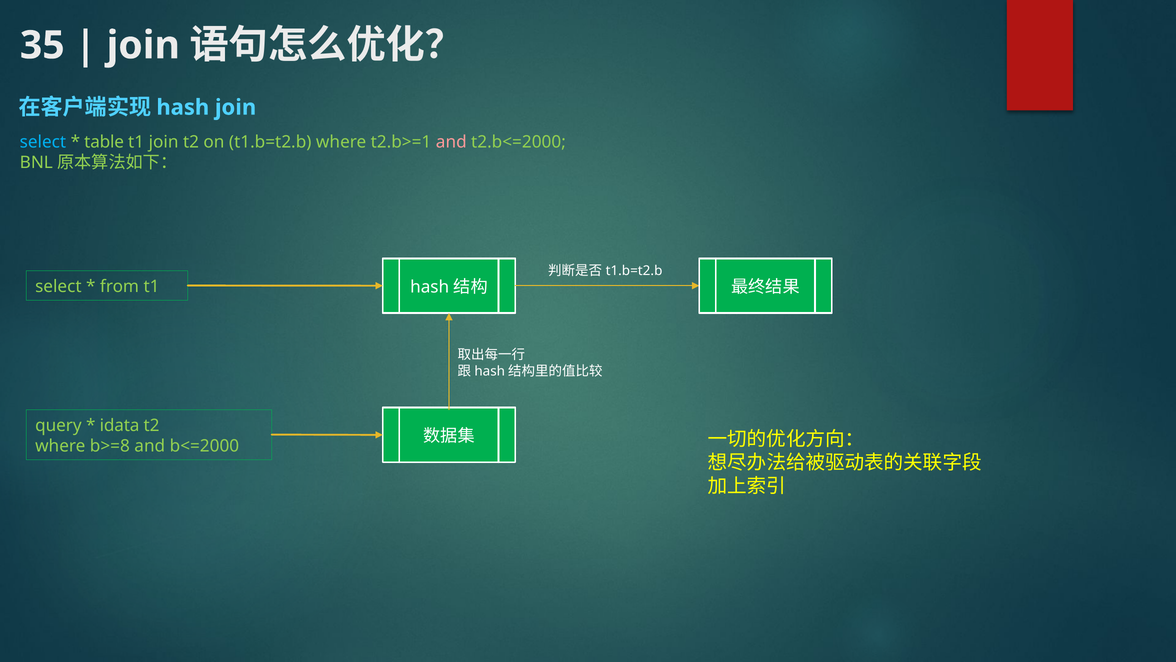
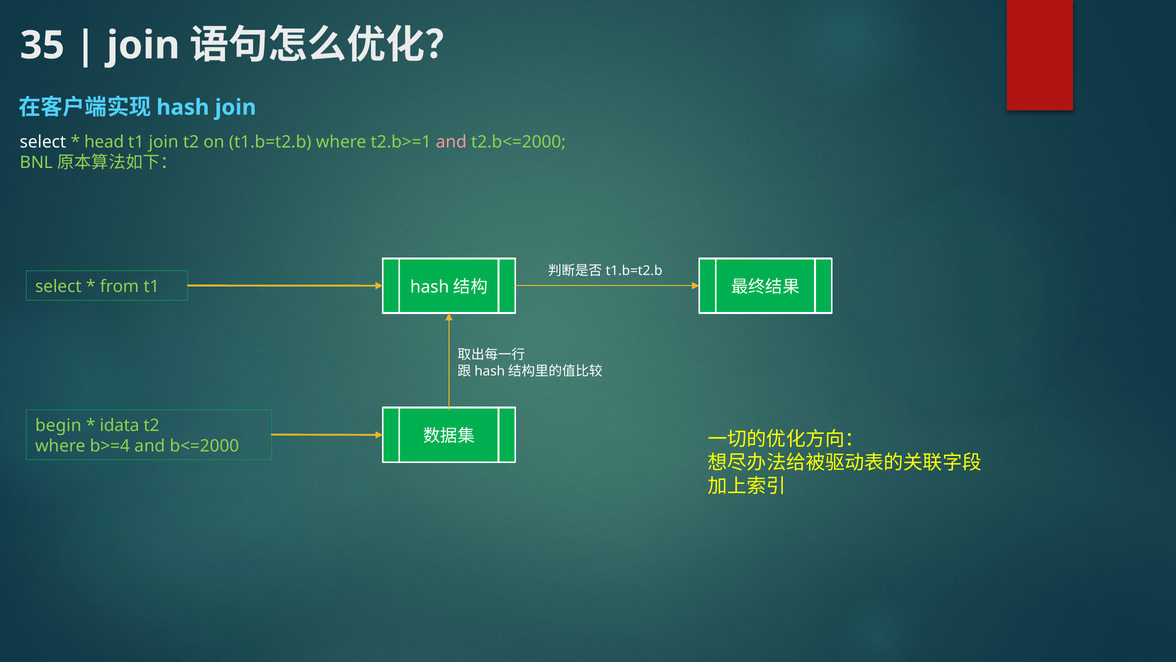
select at (43, 142) colour: light blue -> white
table: table -> head
query: query -> begin
b>=8: b>=8 -> b>=4
